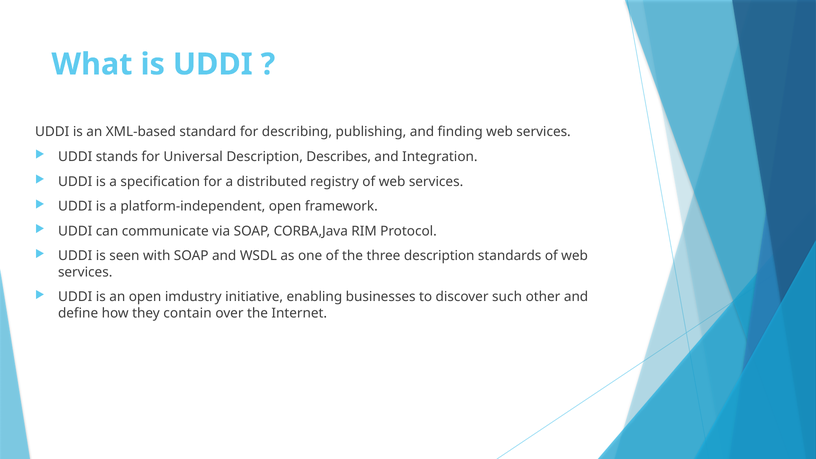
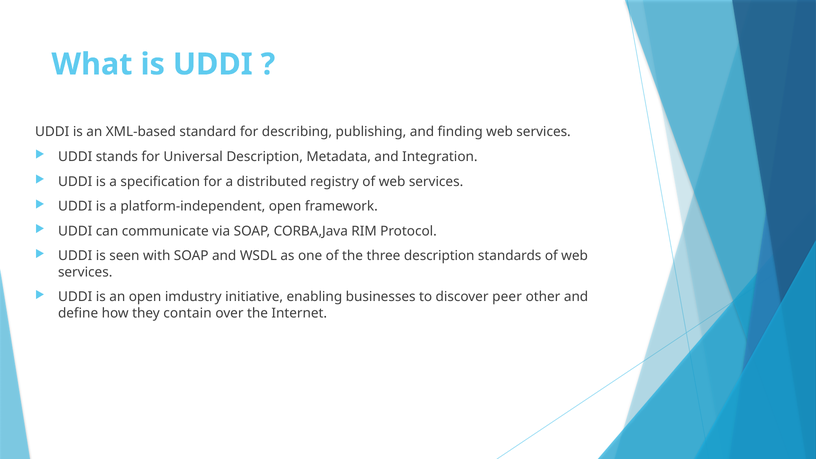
Describes: Describes -> Metadata
such: such -> peer
